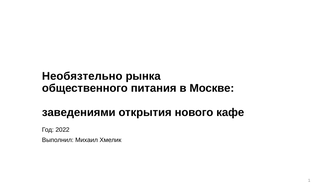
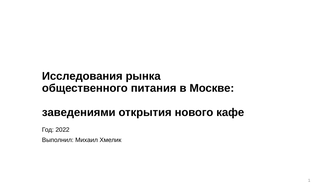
Необязтельно: Необязтельно -> Исследования
